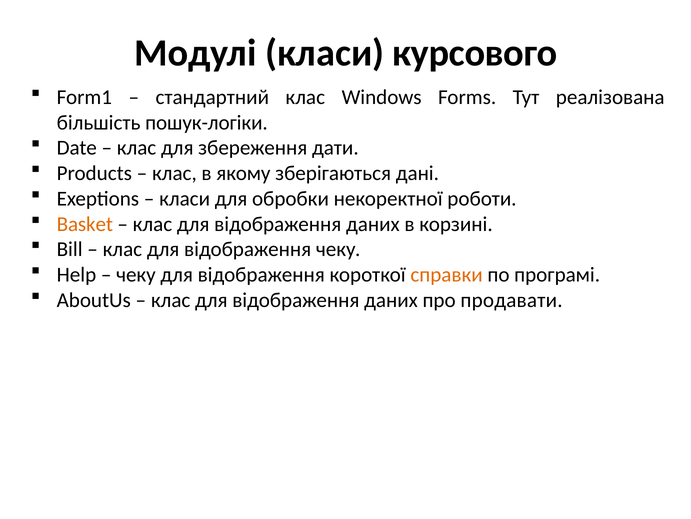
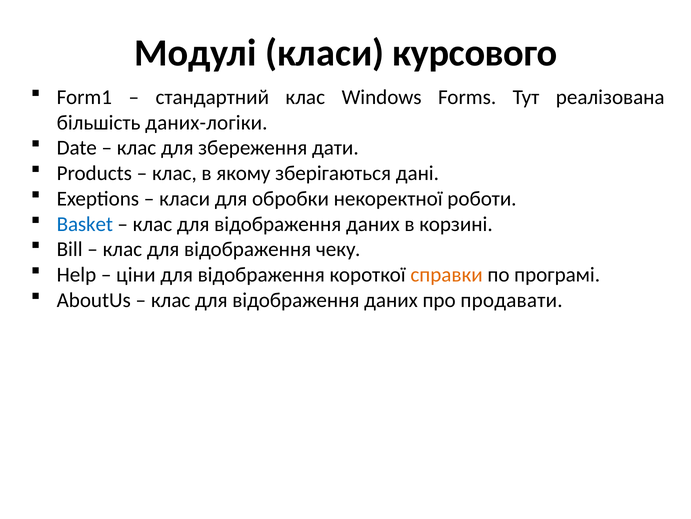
пошук-логіки: пошук-логіки -> даних-логіки
Basket colour: orange -> blue
чеку at (136, 274): чеку -> ціни
